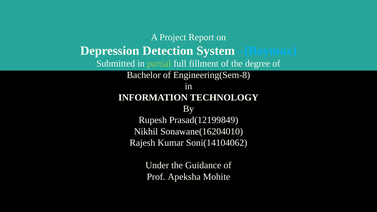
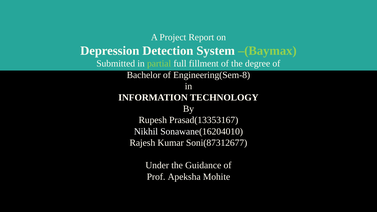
–(Baymax colour: light blue -> light green
Prasad(12199849: Prasad(12199849 -> Prasad(13353167
Soni(14104062: Soni(14104062 -> Soni(87312677
